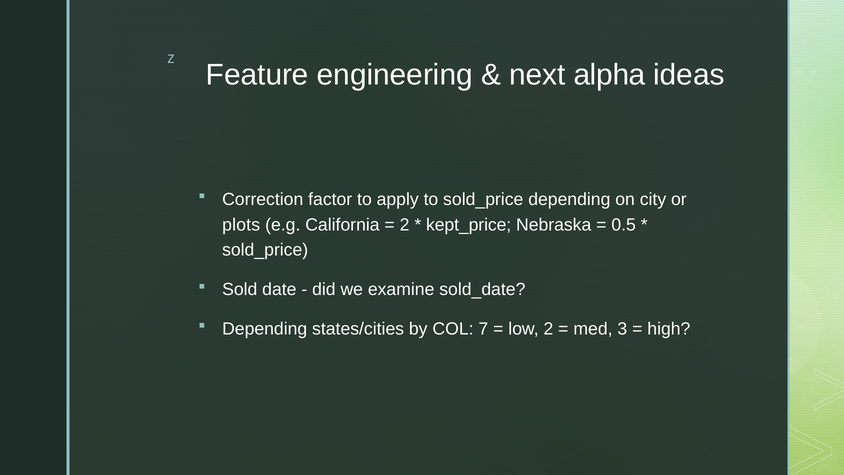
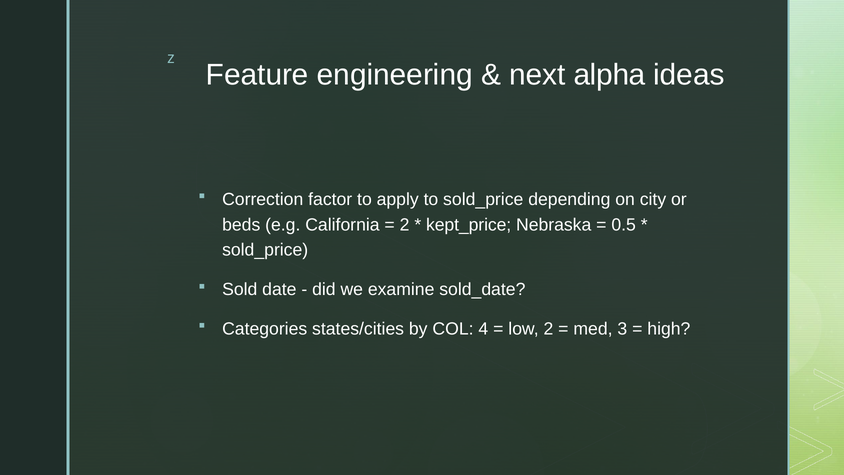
plots: plots -> beds
Depending at (265, 329): Depending -> Categories
7: 7 -> 4
